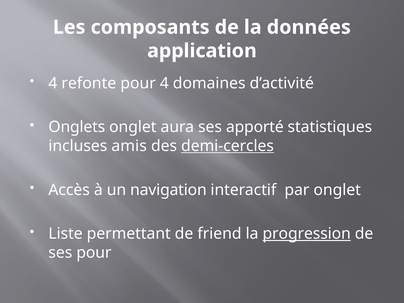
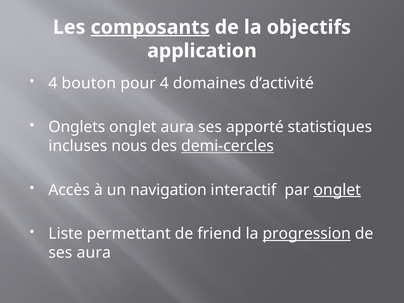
composants underline: none -> present
données: données -> objectifs
refonte: refonte -> bouton
amis: amis -> nous
onglet at (337, 190) underline: none -> present
ses pour: pour -> aura
